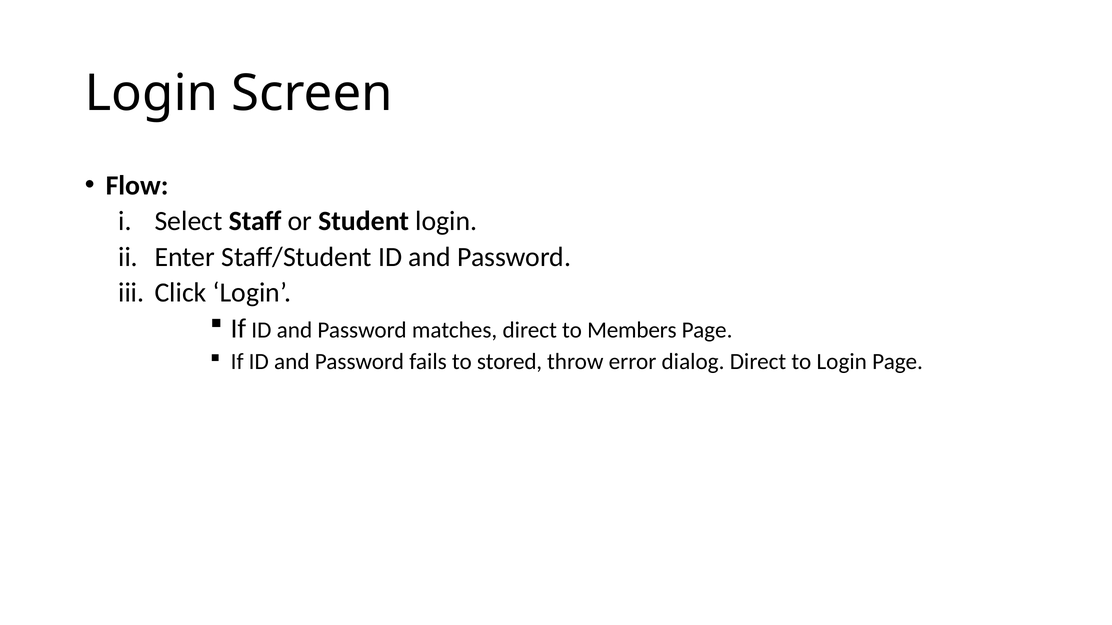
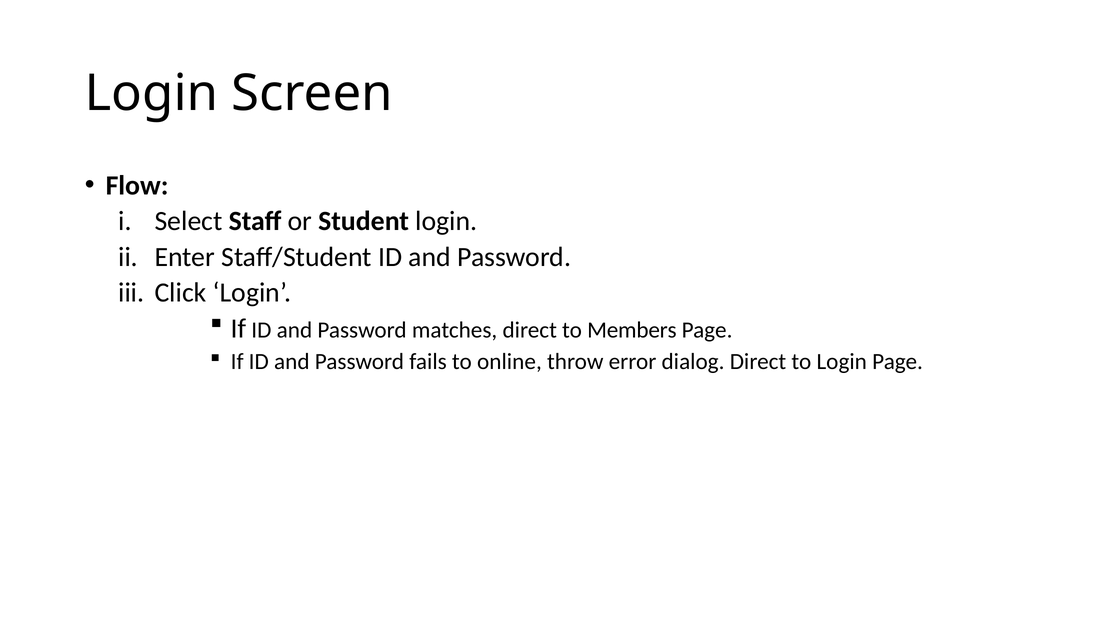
stored: stored -> online
